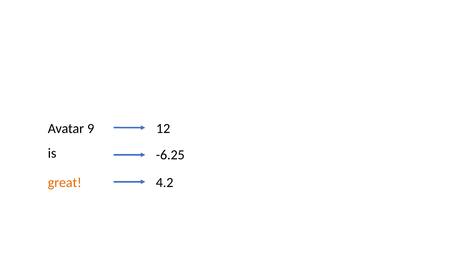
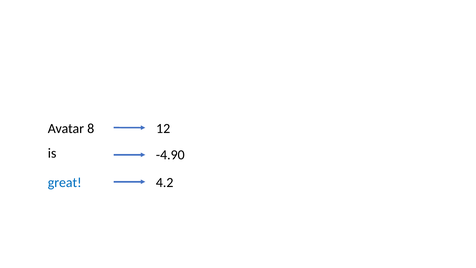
9: 9 -> 8
-6.25: -6.25 -> -4.90
great colour: orange -> blue
